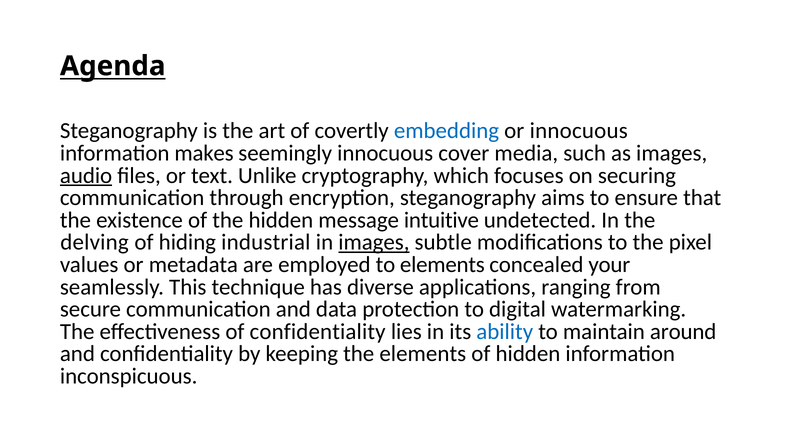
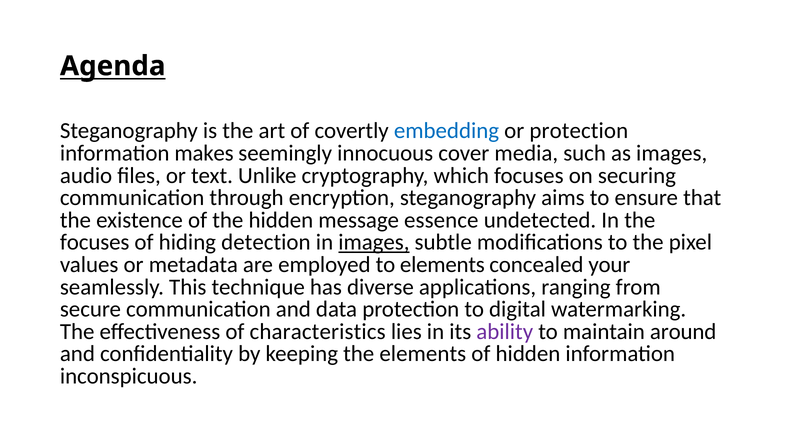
or innocuous: innocuous -> protection
audio underline: present -> none
intuitive: intuitive -> essence
delving at (95, 242): delving -> focuses
industrial: industrial -> detection
of confidentiality: confidentiality -> characteristics
ability colour: blue -> purple
